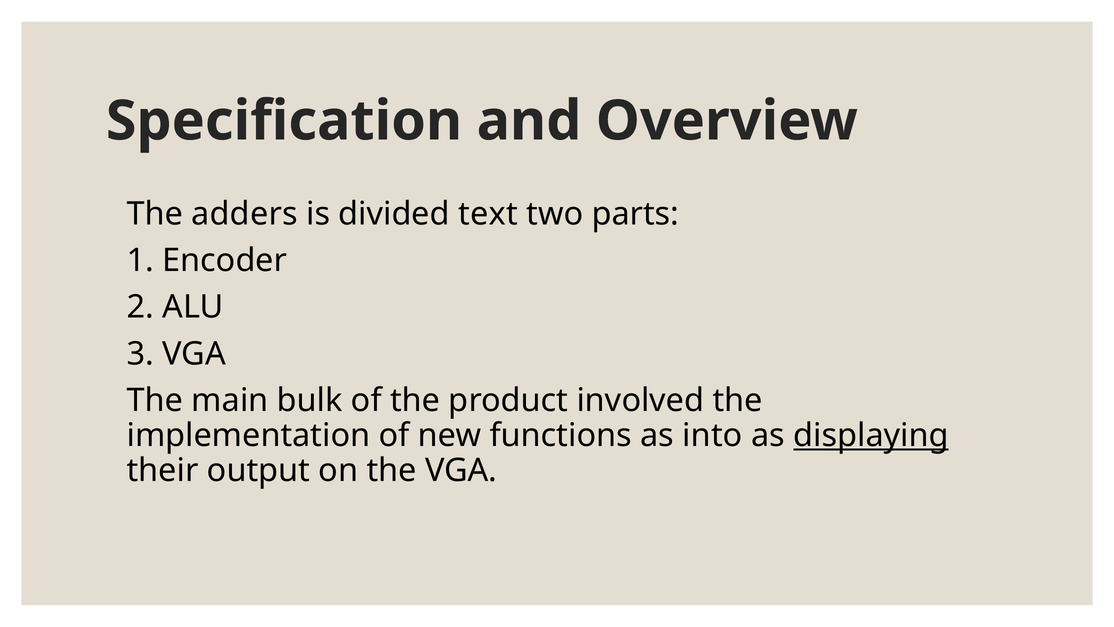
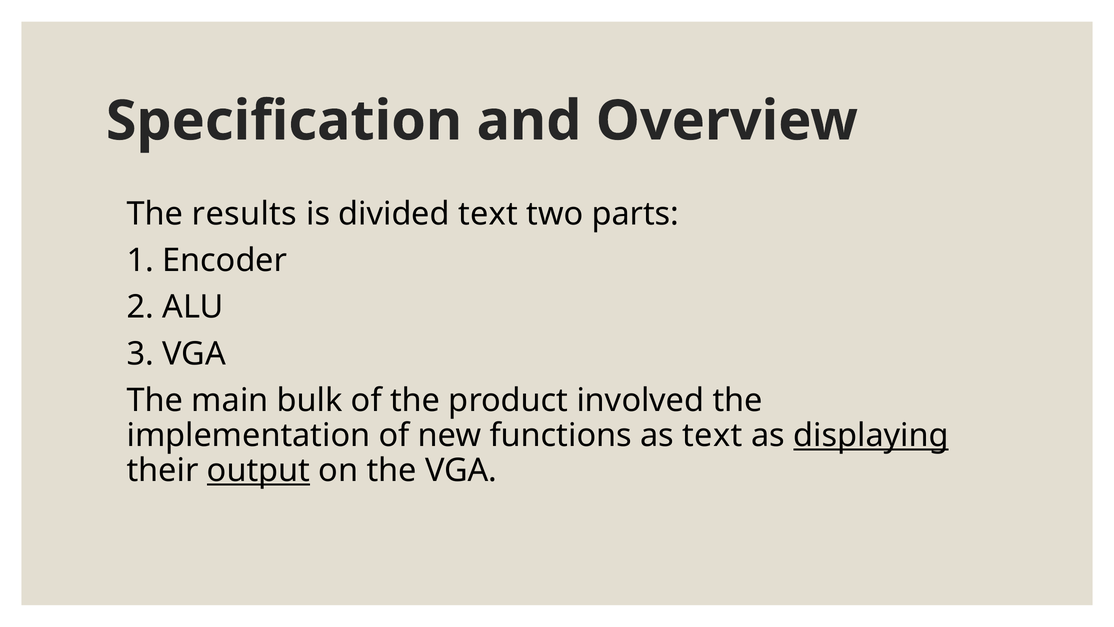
adders: adders -> results
as into: into -> text
output underline: none -> present
